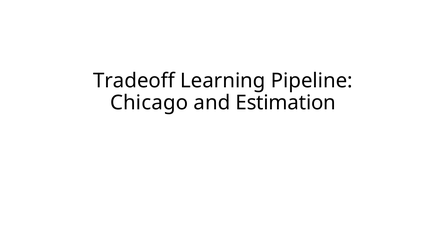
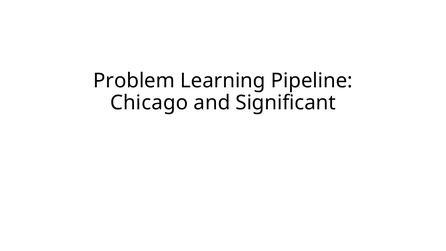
Tradeoff: Tradeoff -> Problem
Estimation: Estimation -> Significant
